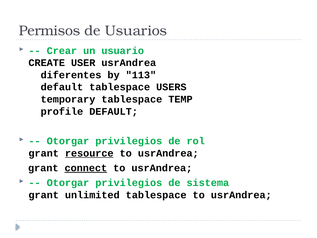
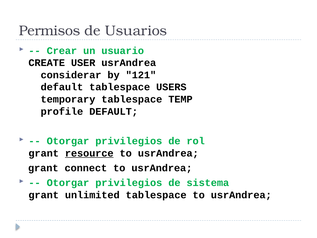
diferentes: diferentes -> considerar
113: 113 -> 121
connect underline: present -> none
